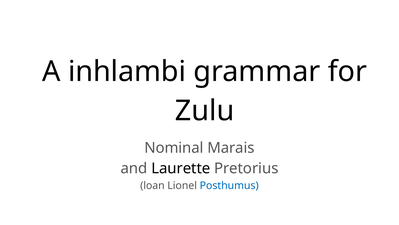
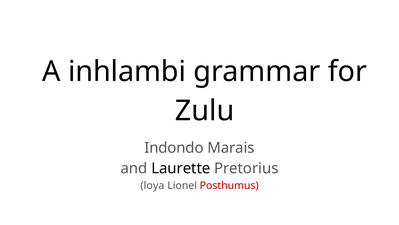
Nominal: Nominal -> Indondo
loan: loan -> loya
Posthumus colour: blue -> red
